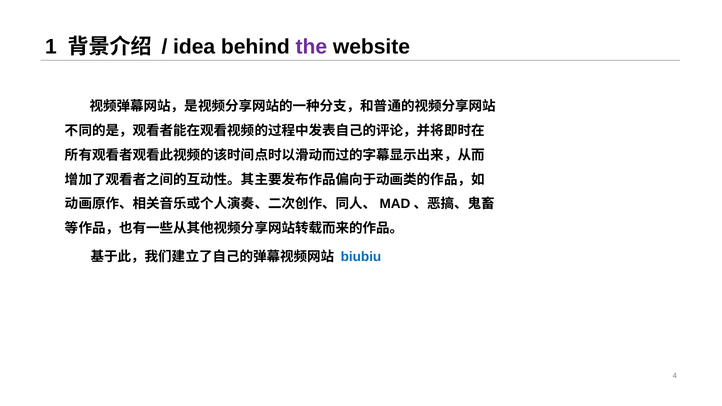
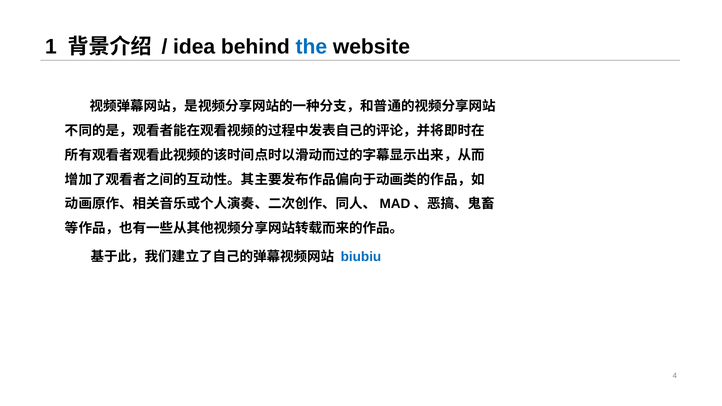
the colour: purple -> blue
